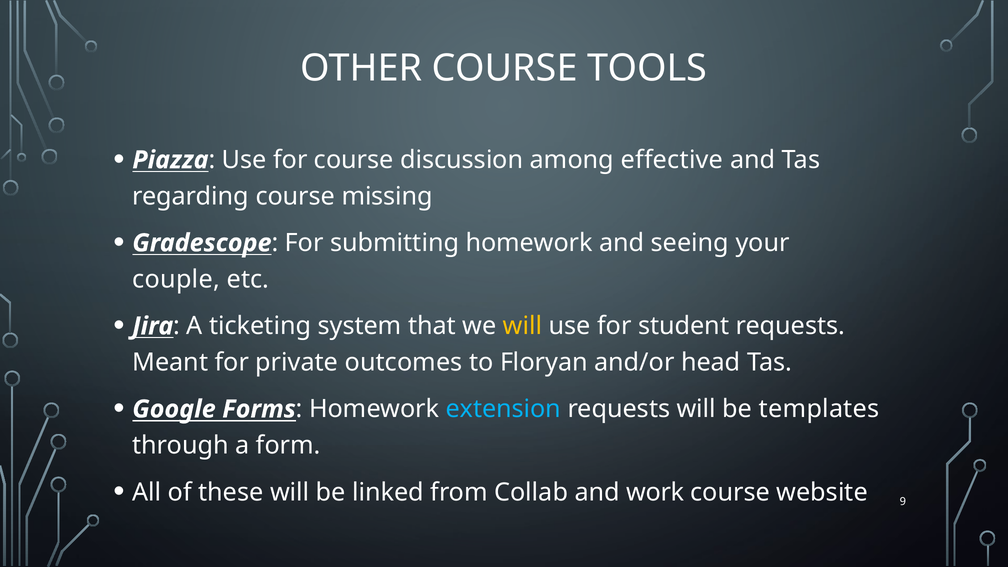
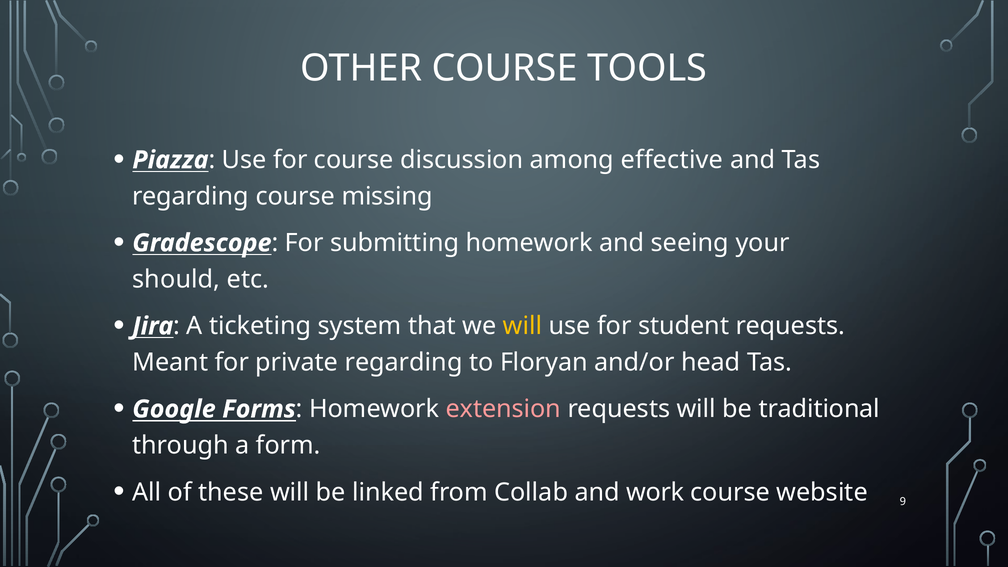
couple: couple -> should
private outcomes: outcomes -> regarding
extension colour: light blue -> pink
templates: templates -> traditional
